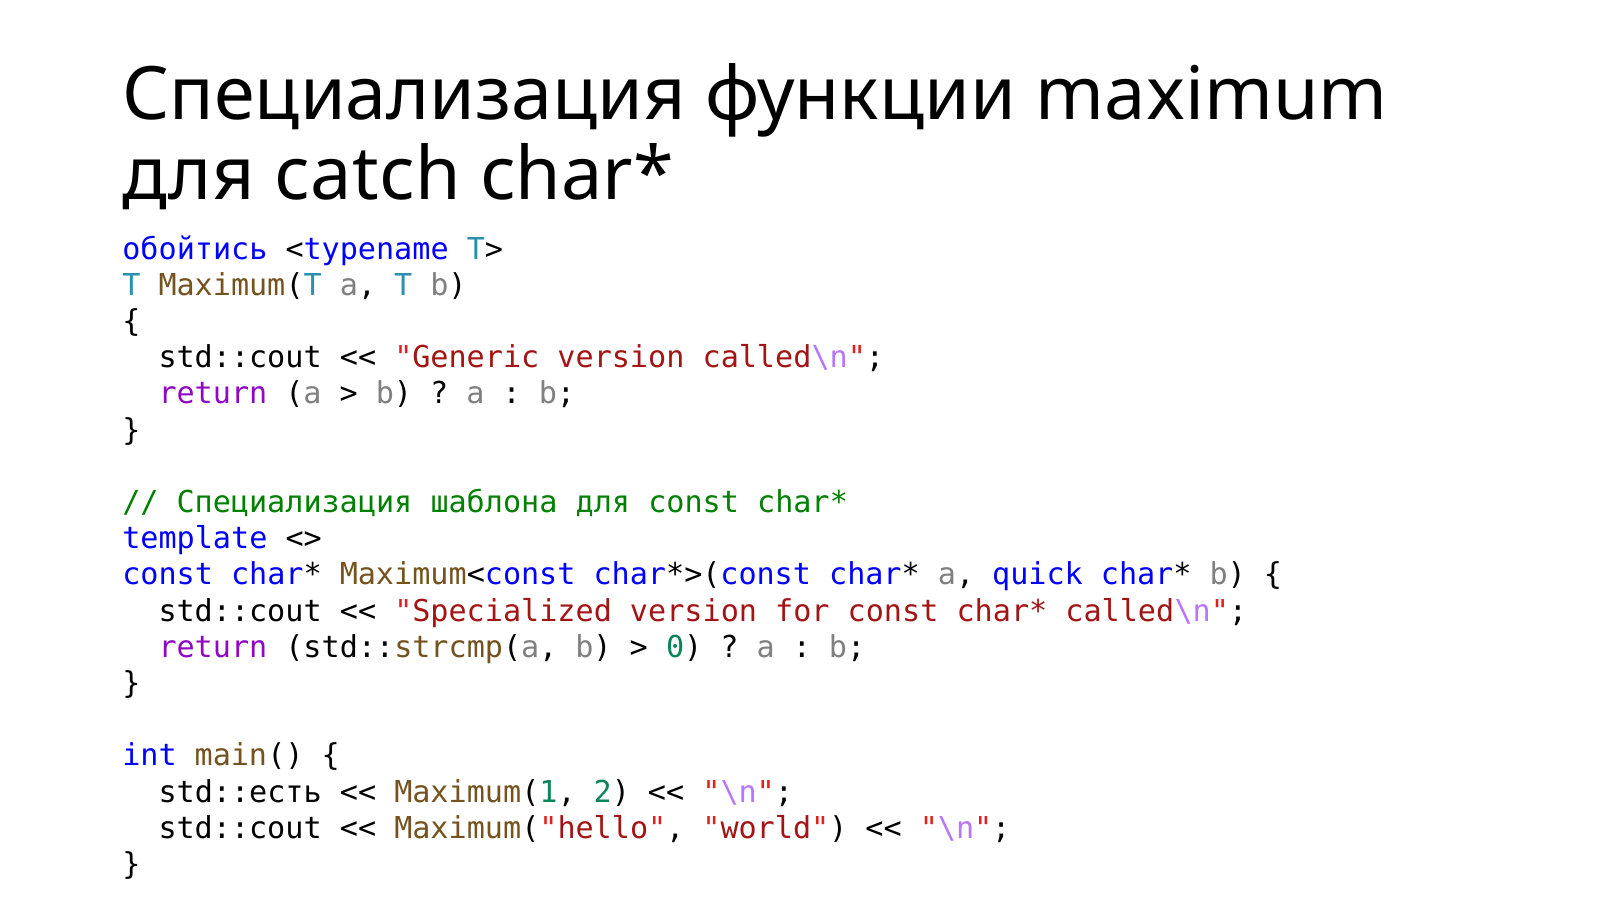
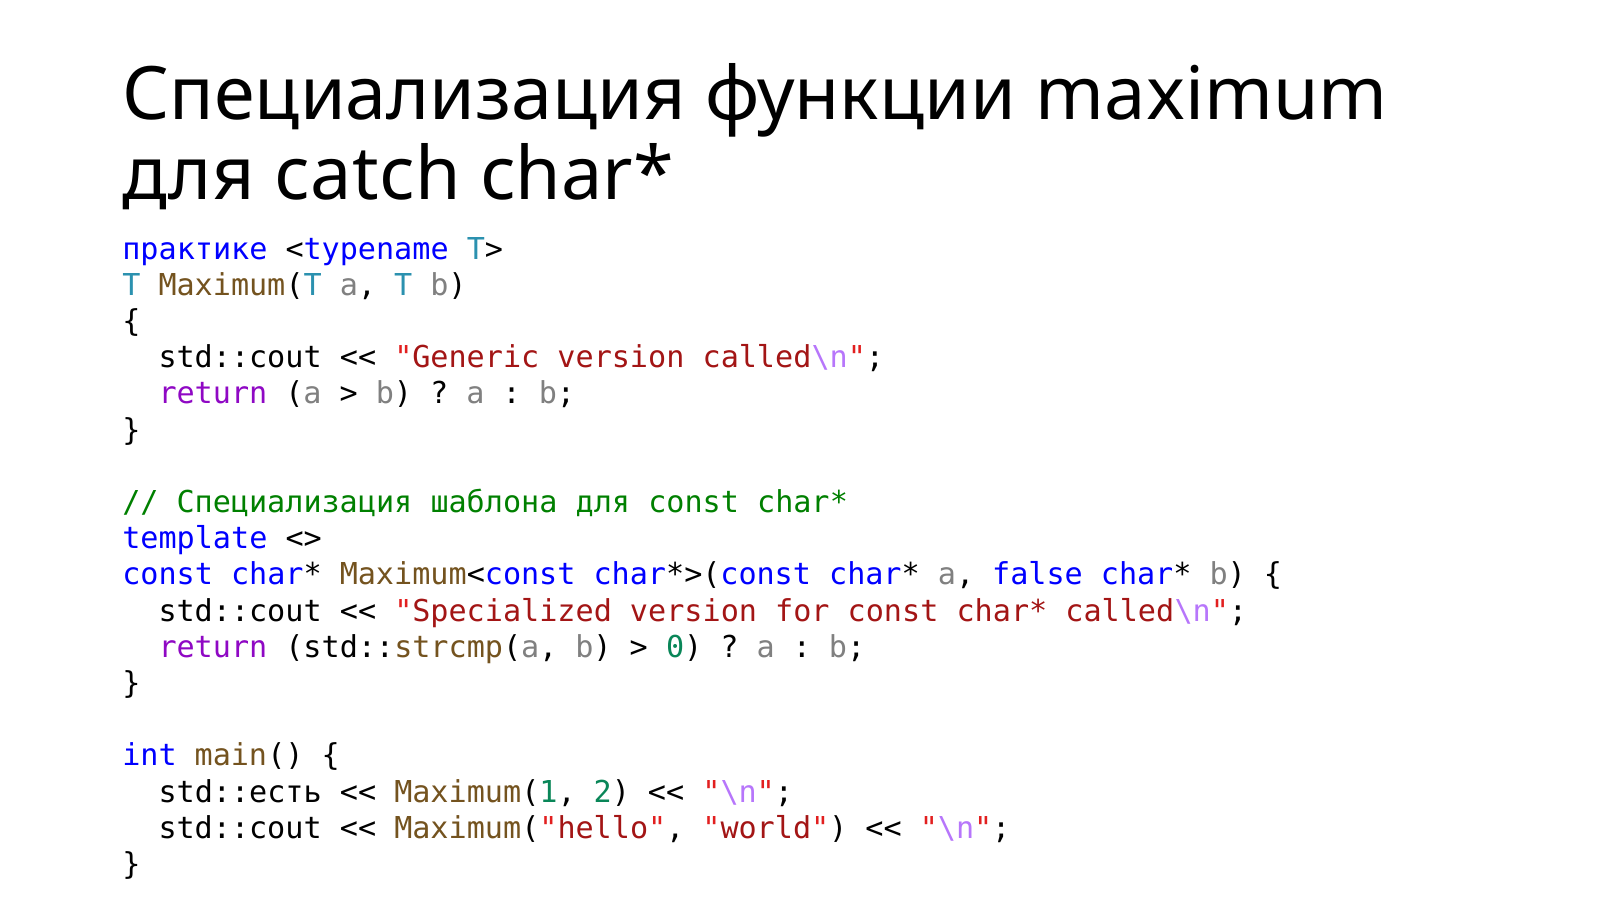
обойтись: обойтись -> практике
quick: quick -> false
